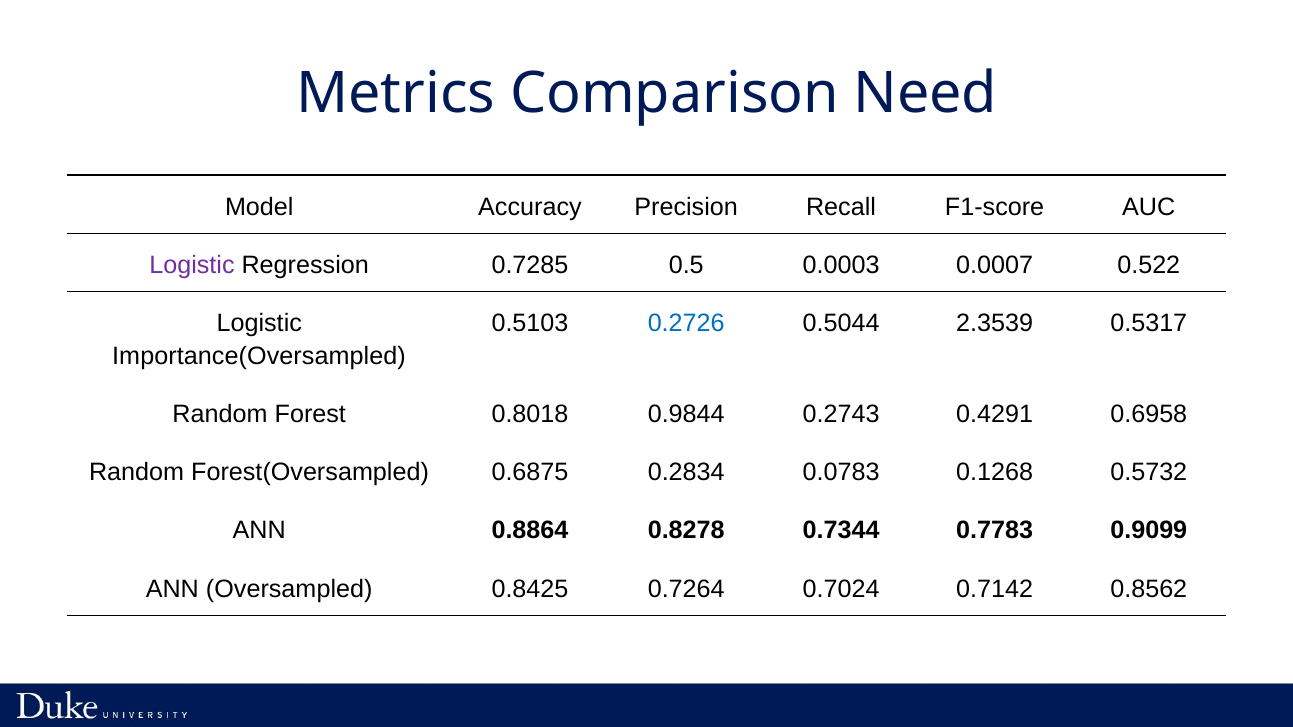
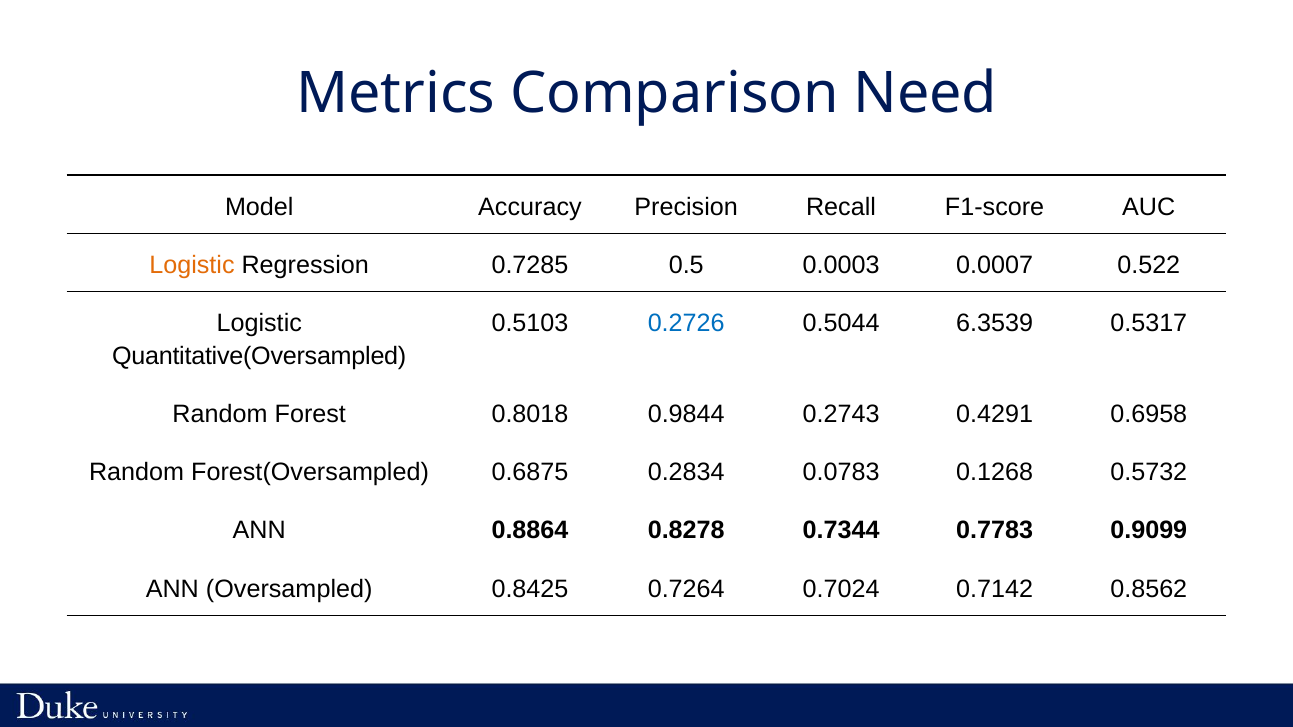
Logistic at (192, 265) colour: purple -> orange
2.3539: 2.3539 -> 6.3539
Importance(Oversampled: Importance(Oversampled -> Quantitative(Oversampled
